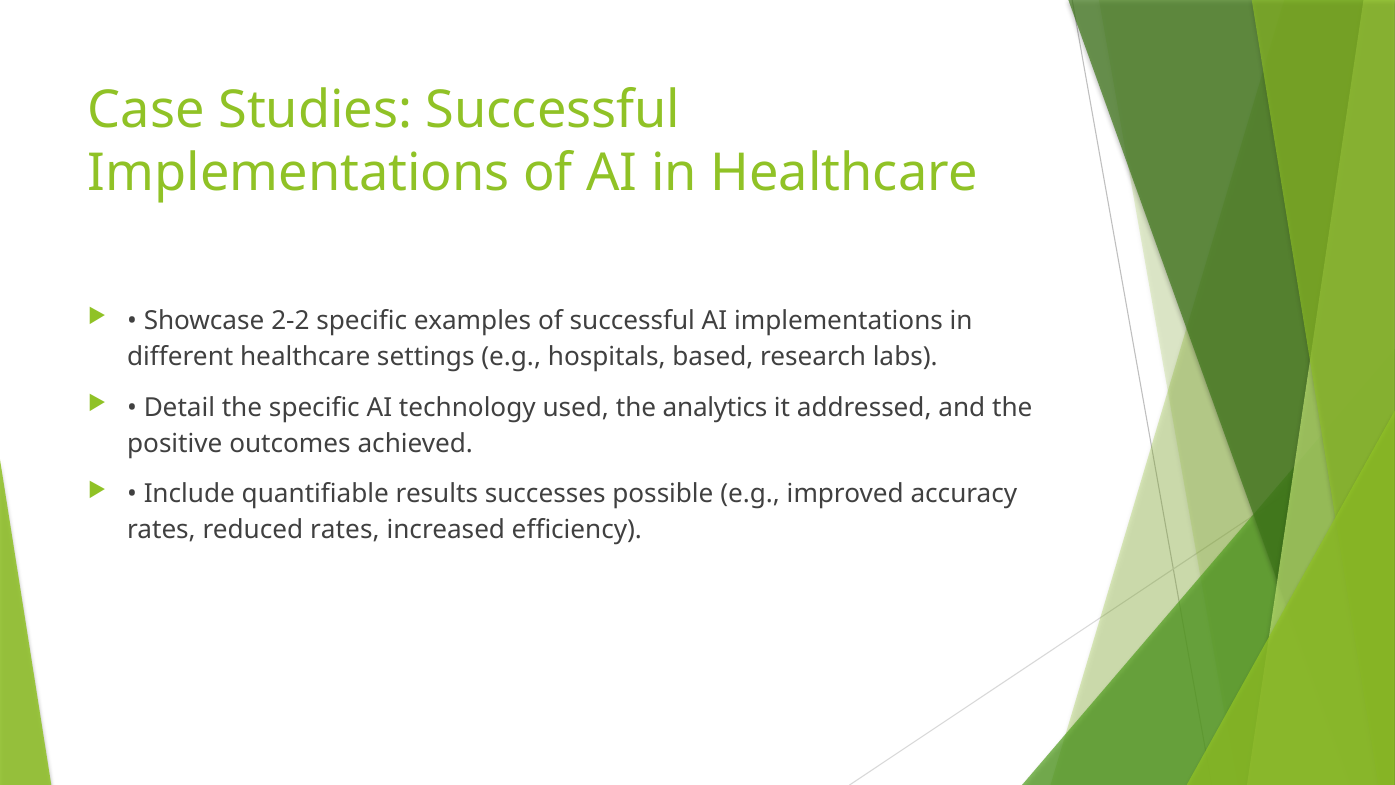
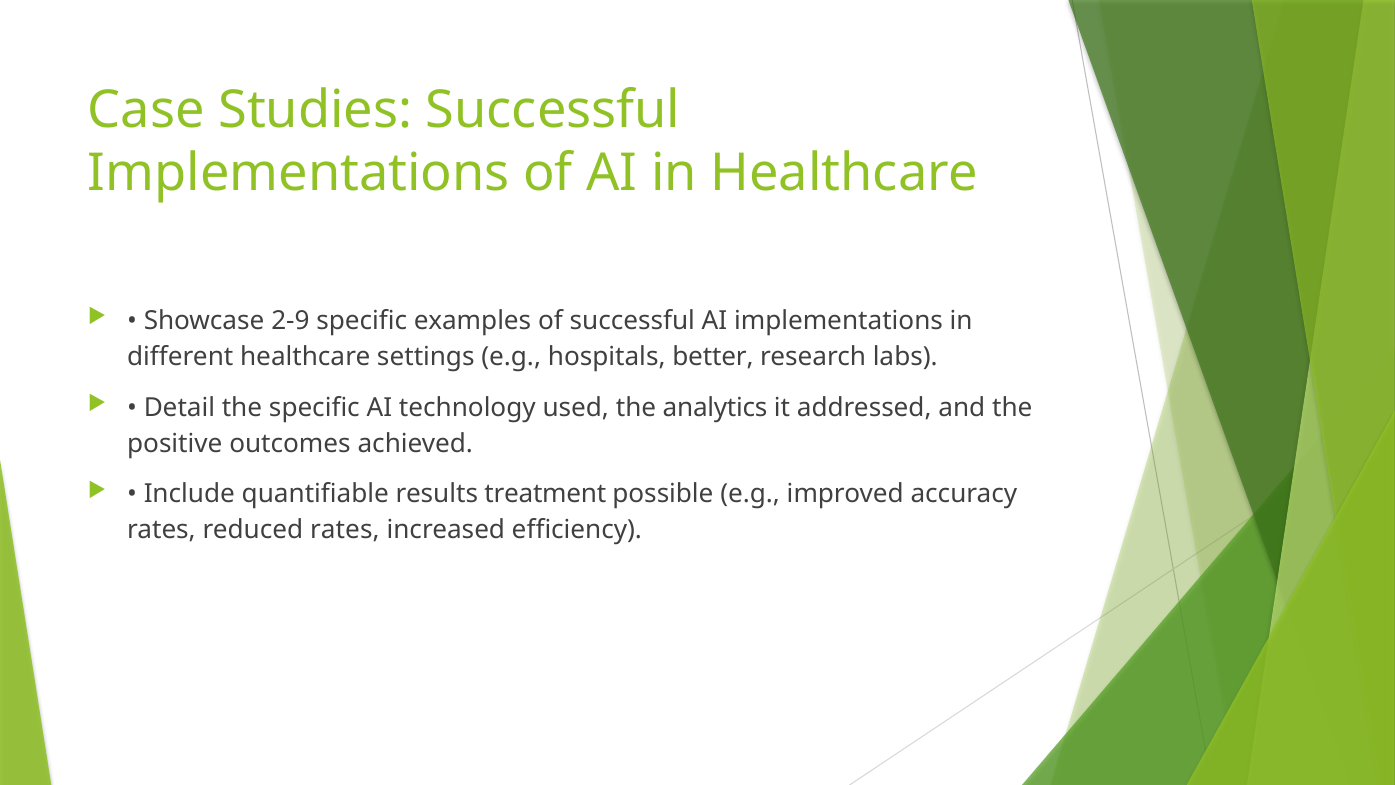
2-2: 2-2 -> 2-9
based: based -> better
successes: successes -> treatment
